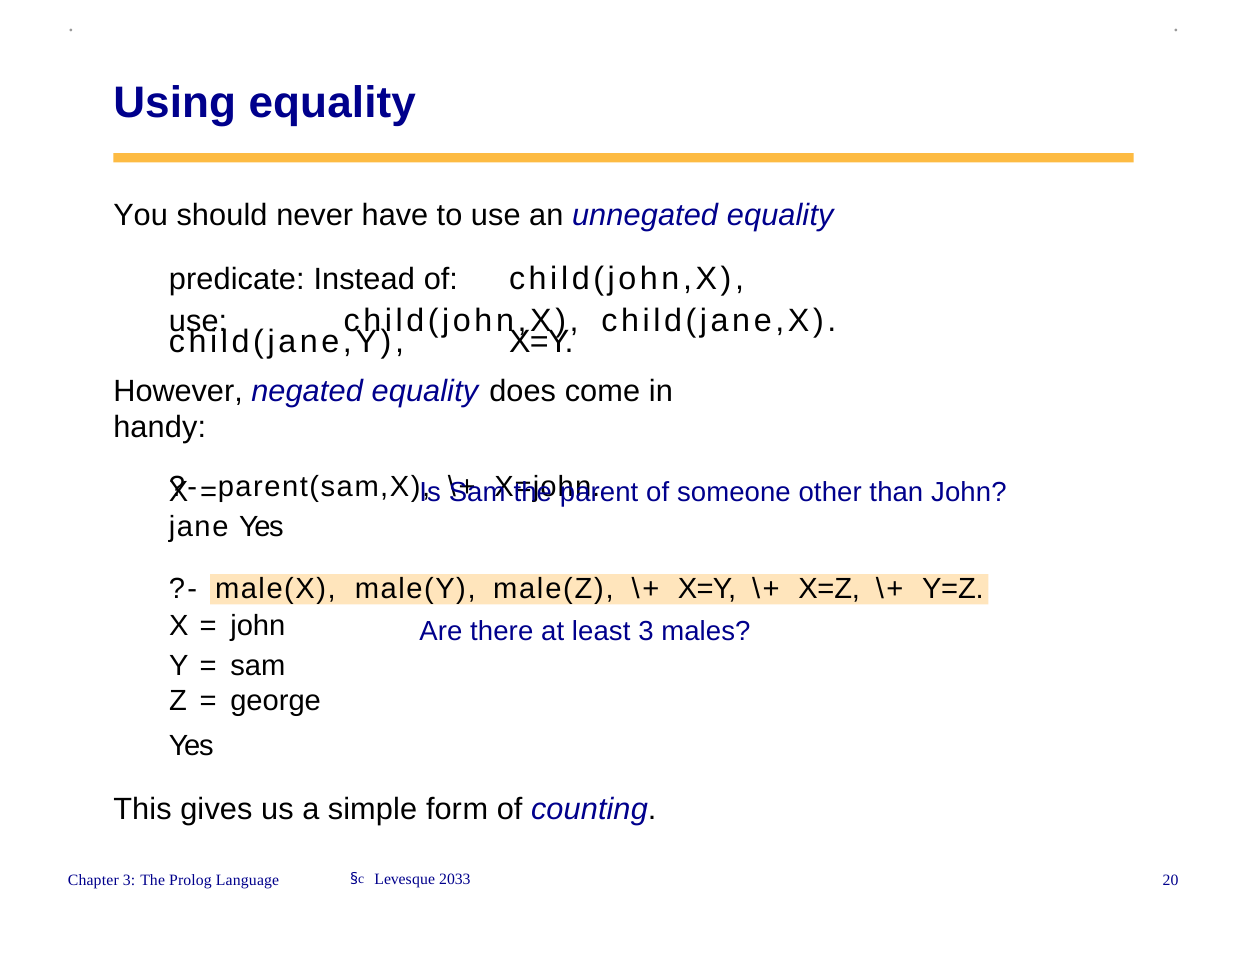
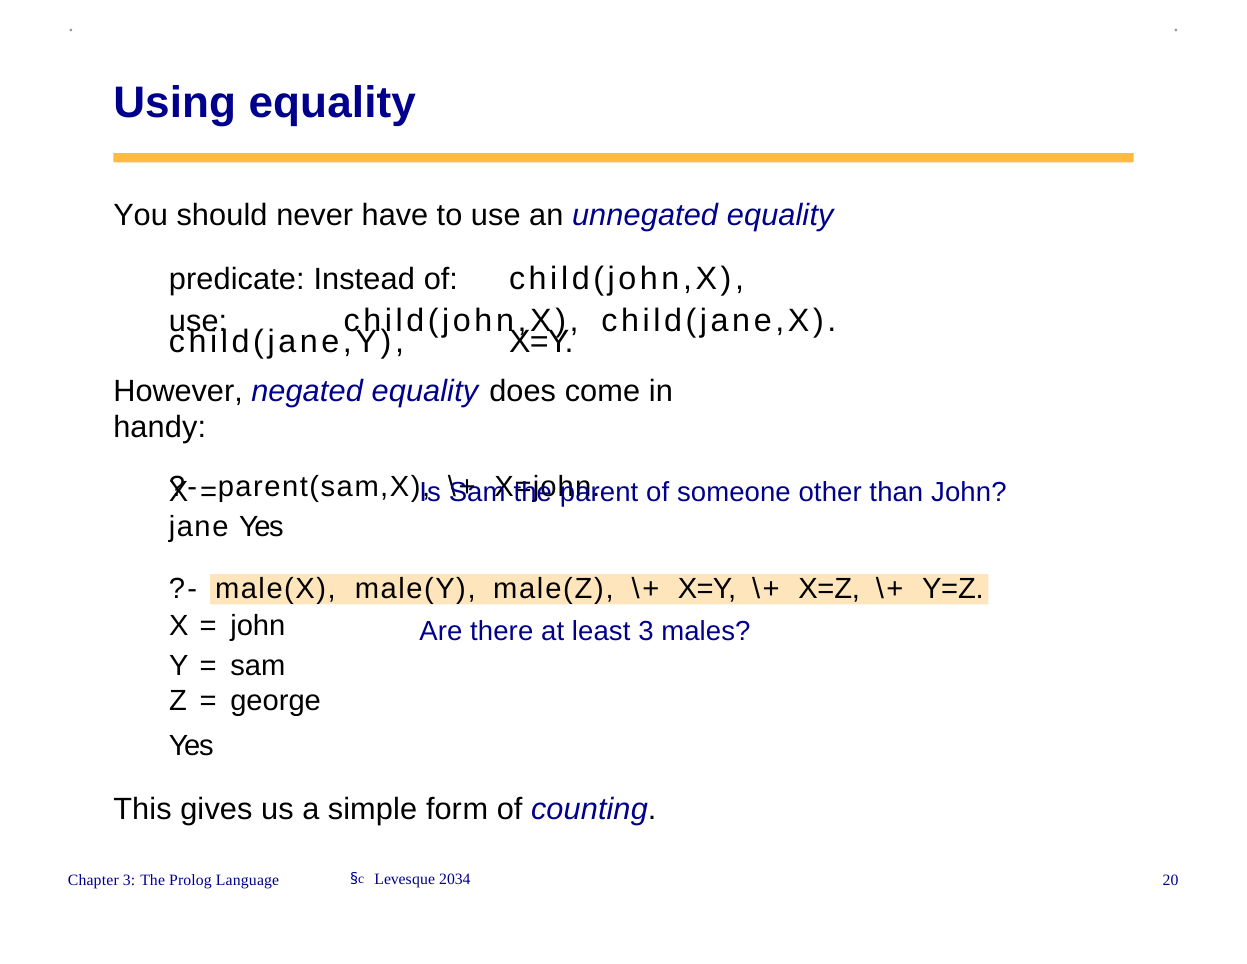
2033: 2033 -> 2034
